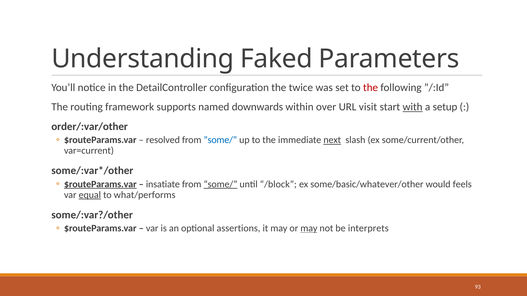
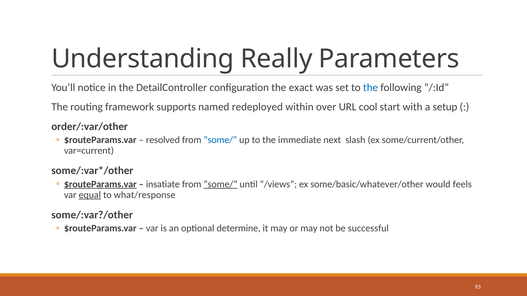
Faked: Faked -> Really
twice: twice -> exact
the at (371, 88) colour: red -> blue
downwards: downwards -> redeployed
visit: visit -> cool
with underline: present -> none
next underline: present -> none
/block: /block -> /views
what/performs: what/performs -> what/response
assertions: assertions -> determine
may at (309, 229) underline: present -> none
interprets: interprets -> successful
